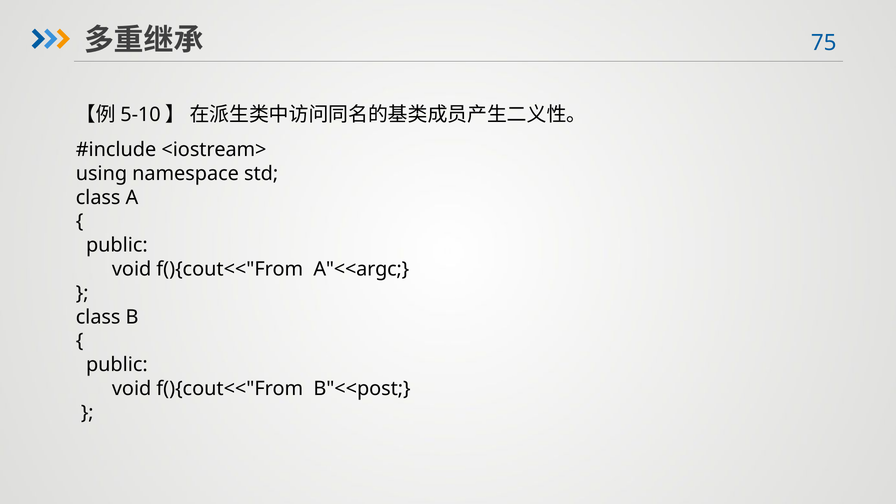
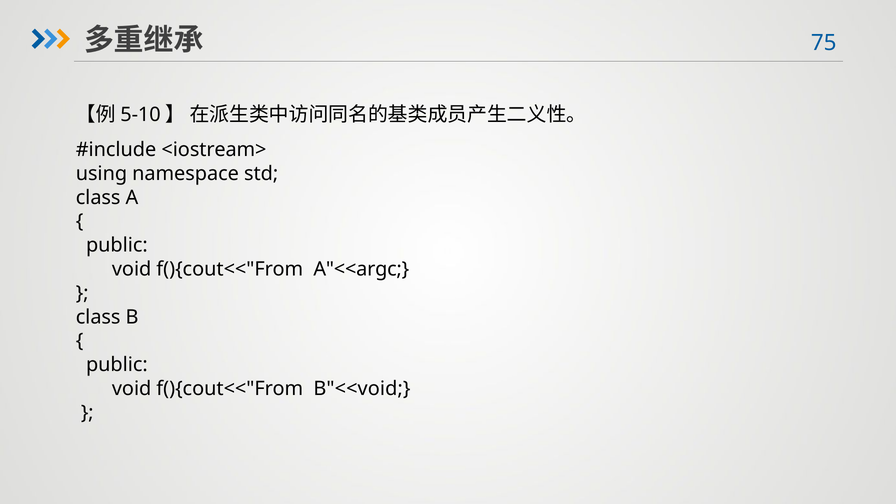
B"<<post: B"<<post -> B"<<void
